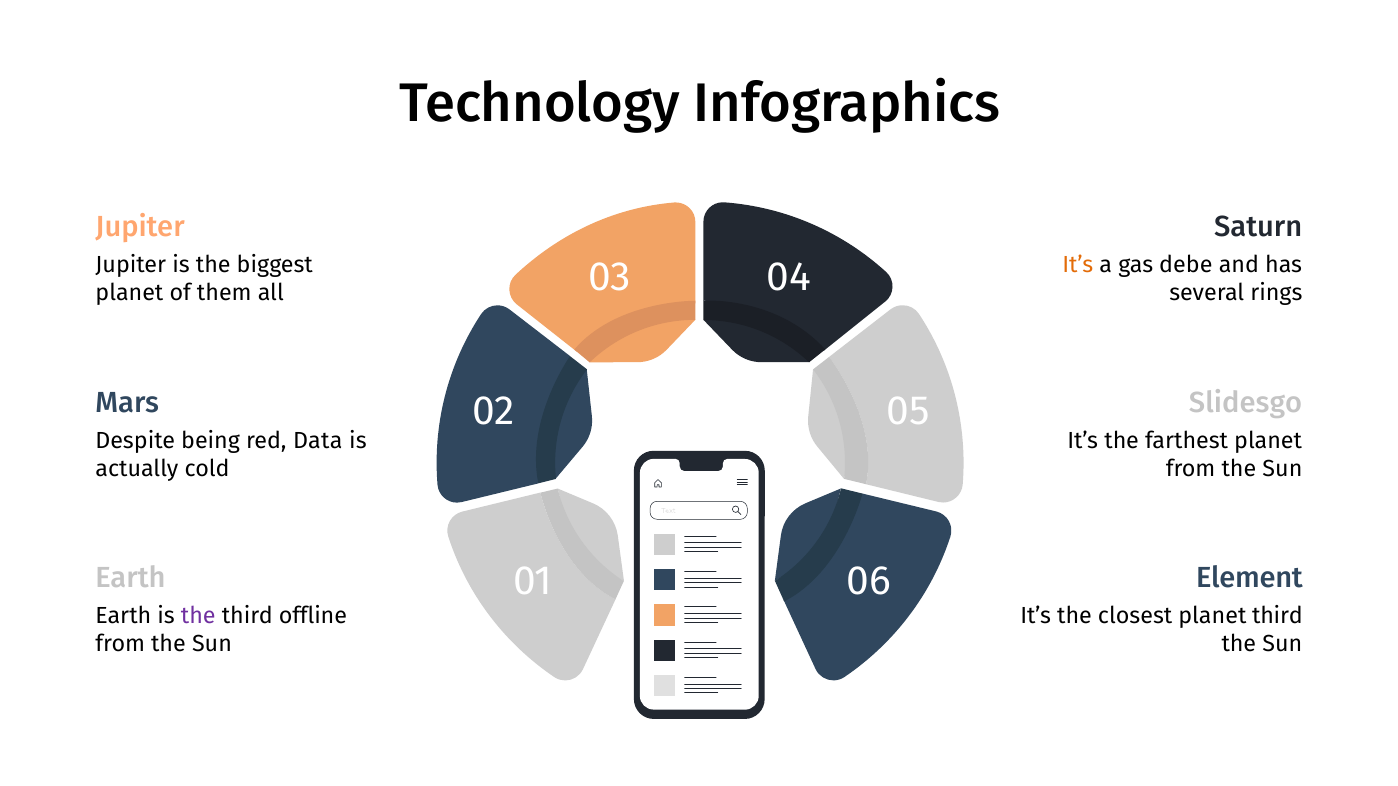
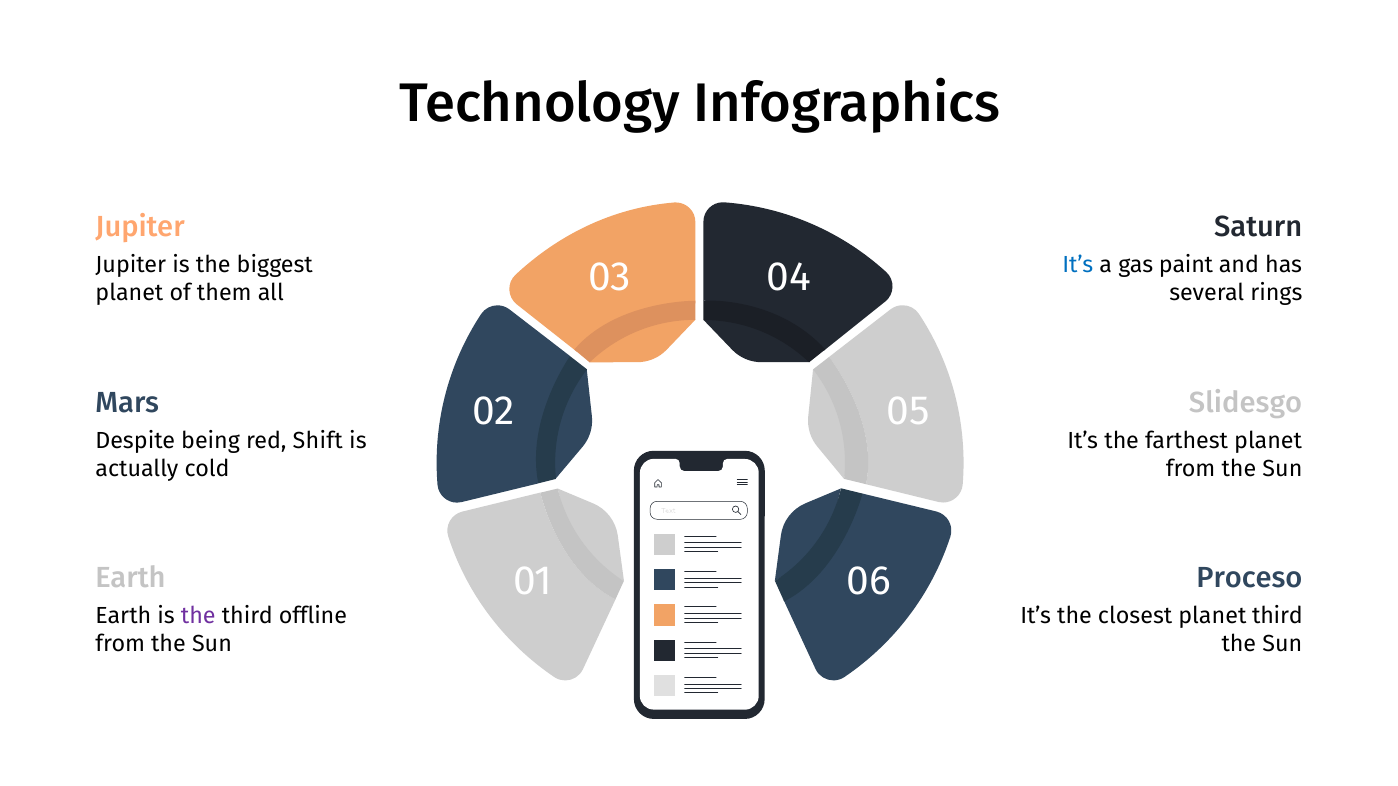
It’s at (1078, 265) colour: orange -> blue
debe: debe -> paint
Data: Data -> Shift
Element: Element -> Proceso
